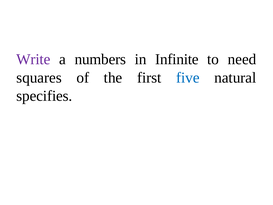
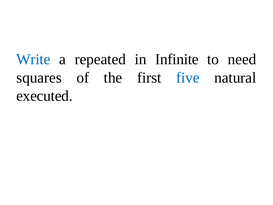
Write colour: purple -> blue
numbers: numbers -> repeated
specifies: specifies -> executed
